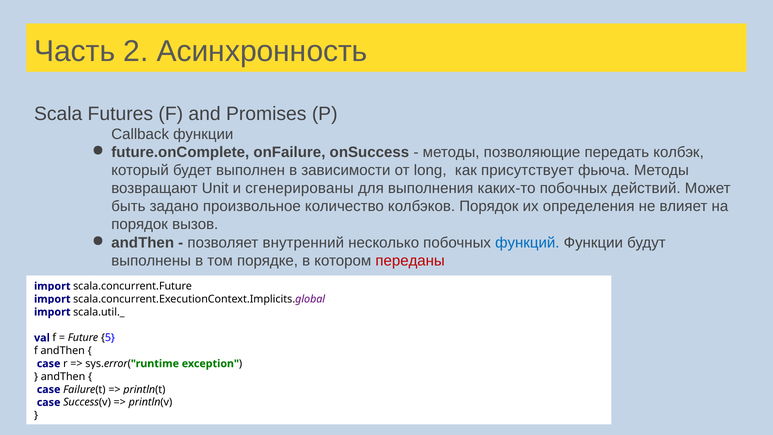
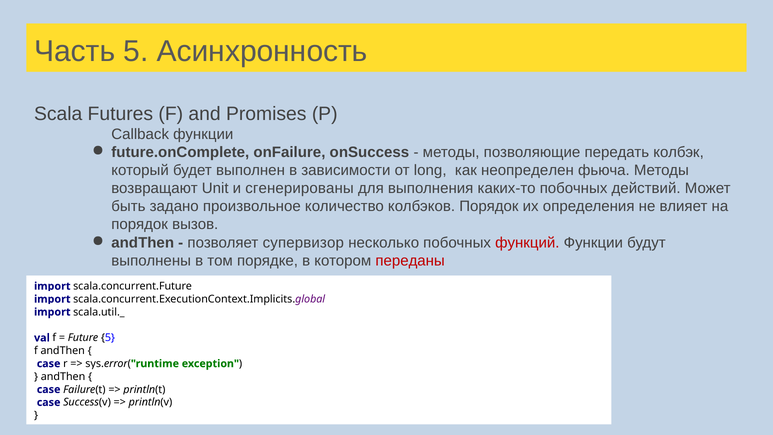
Часть 2: 2 -> 5
присутствует: присутствует -> неопределен
внутренний: внутренний -> супервизор
функций colour: blue -> red
